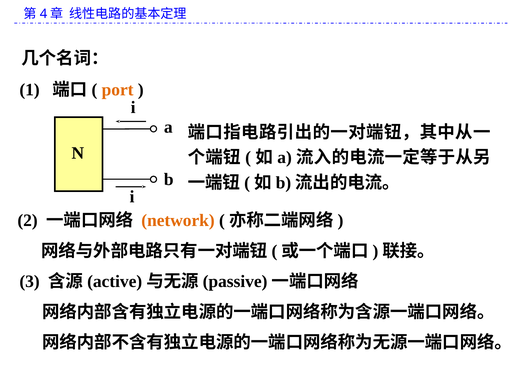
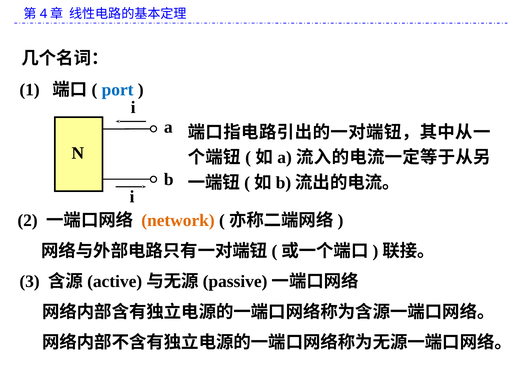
port colour: orange -> blue
